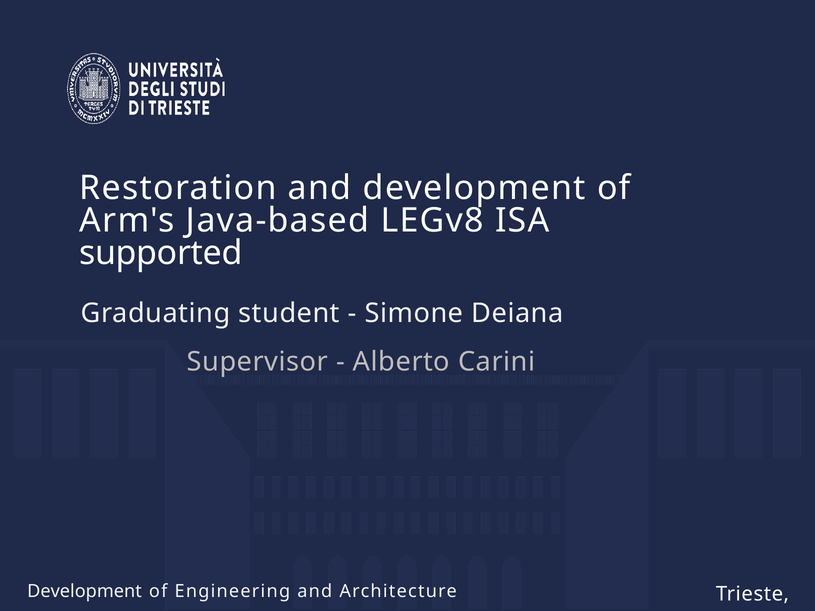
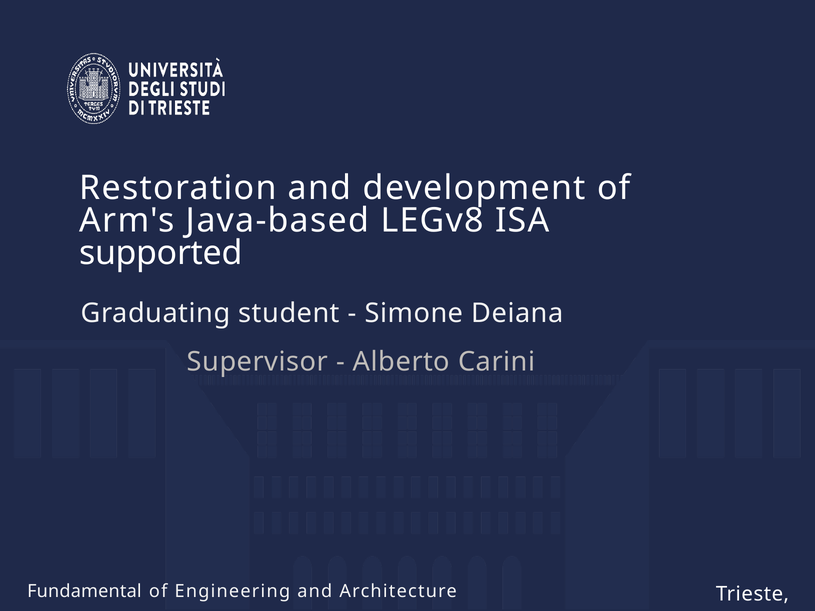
Development at (84, 592): Development -> Fundamental
